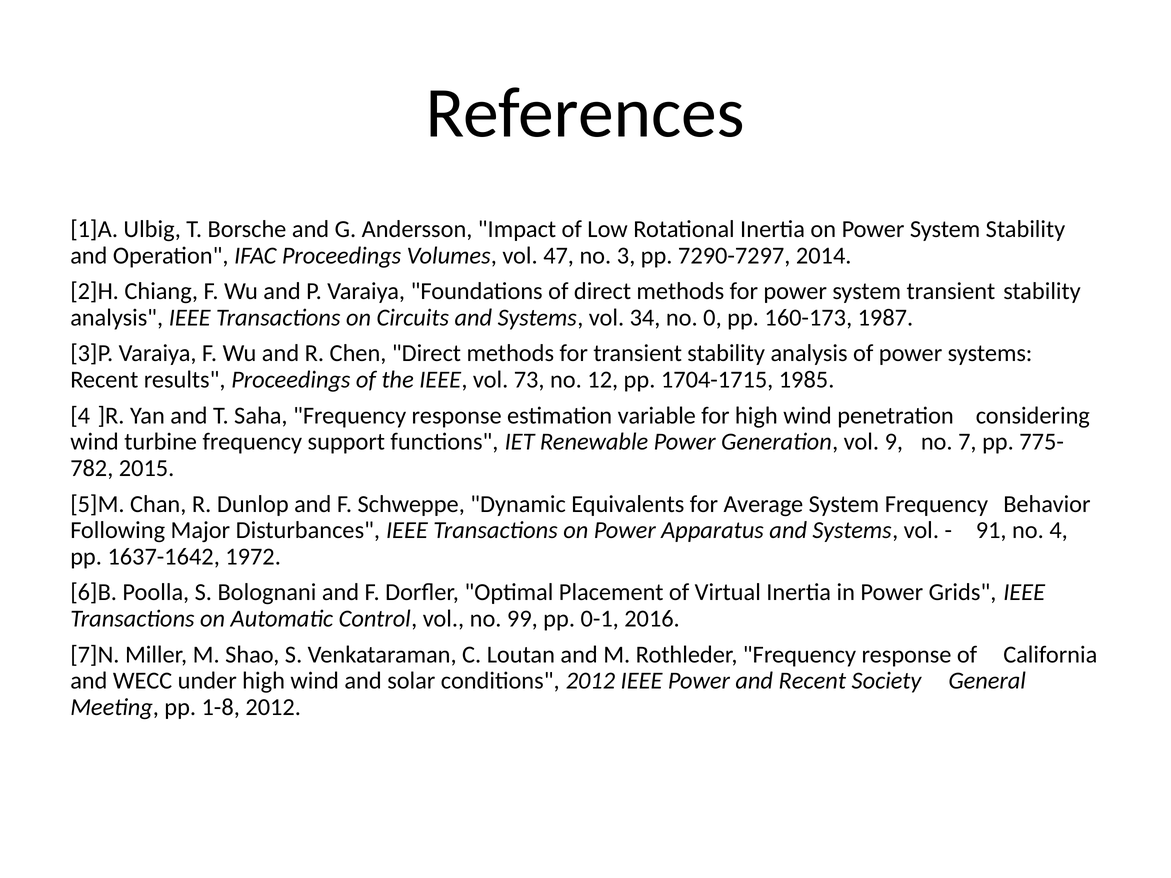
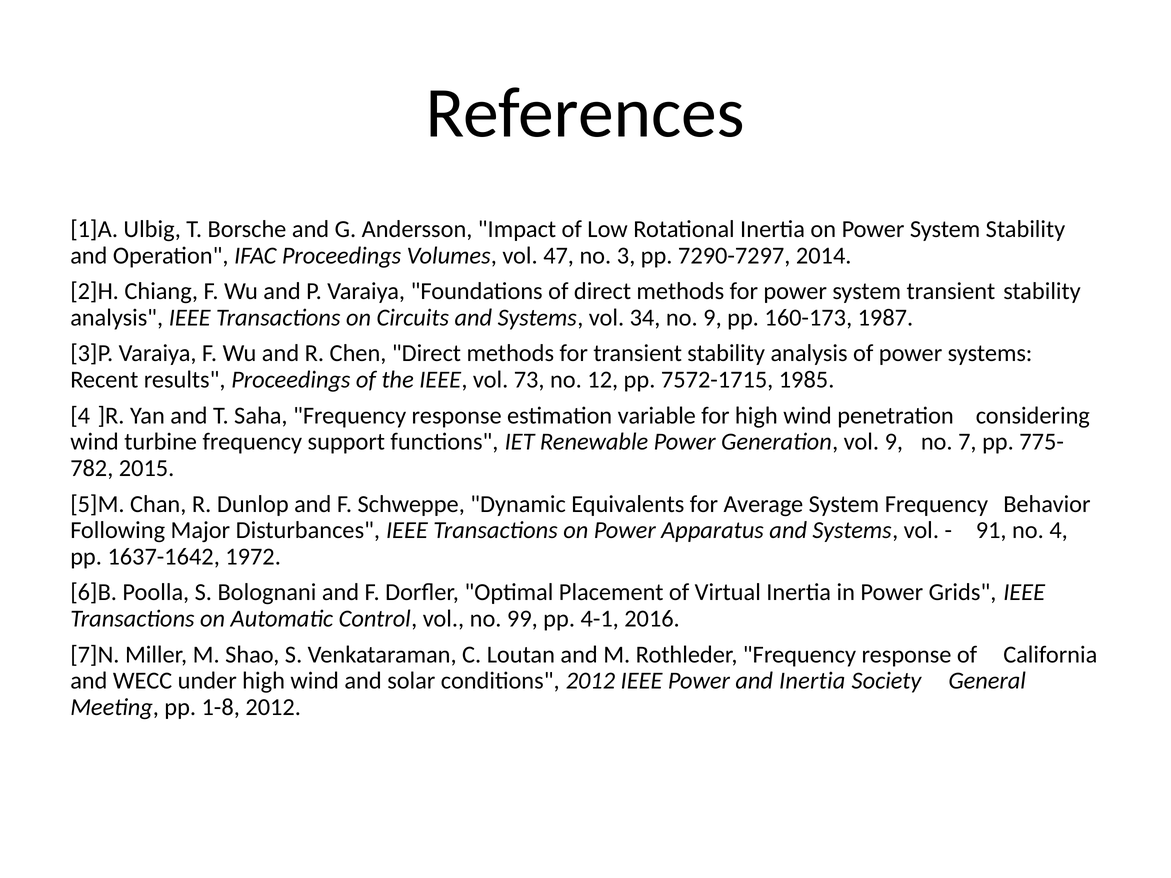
no 0: 0 -> 9
1704-1715: 1704-1715 -> 7572-1715
0-1: 0-1 -> 4-1
and Recent: Recent -> Inertia
